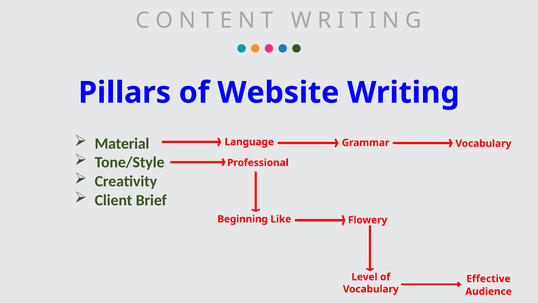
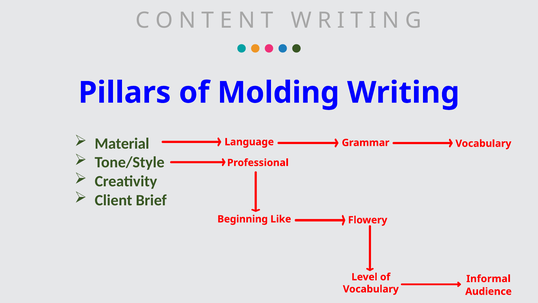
Website: Website -> Molding
Effective: Effective -> Informal
